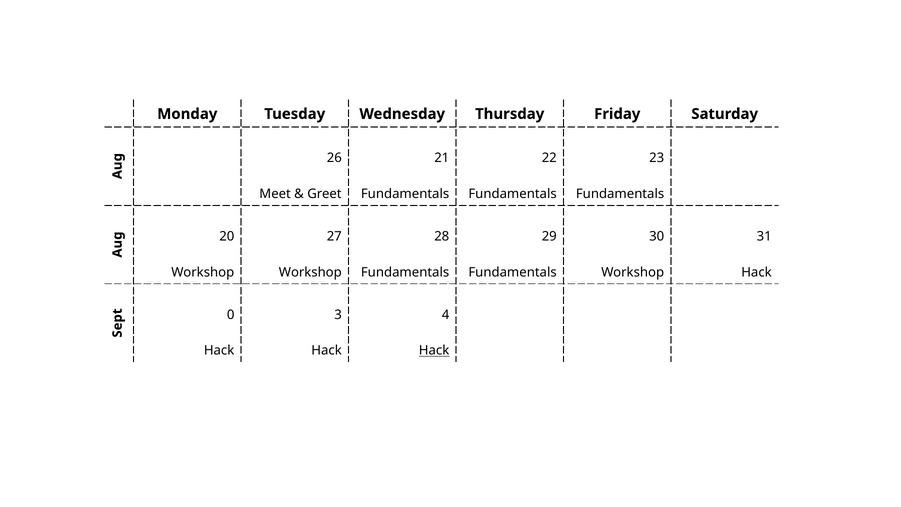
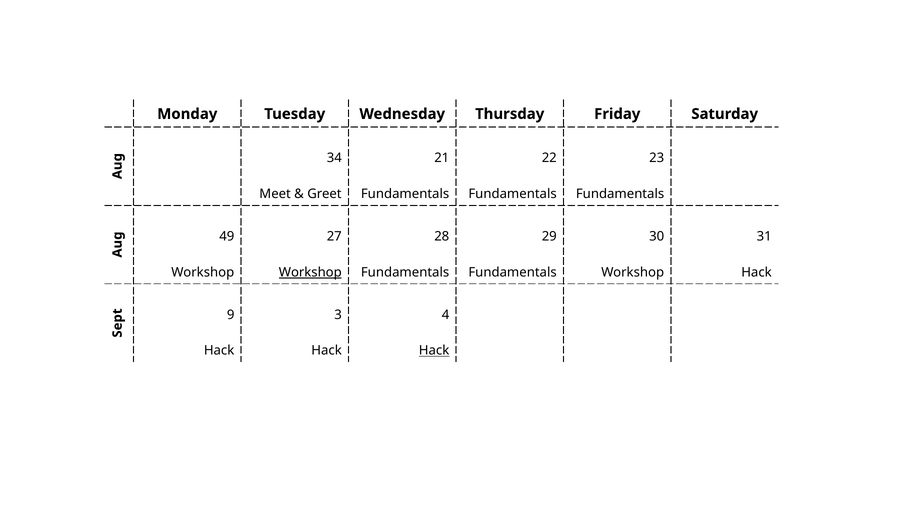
26: 26 -> 34
20: 20 -> 49
Workshop at (310, 272) underline: none -> present
0: 0 -> 9
